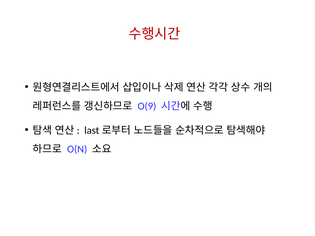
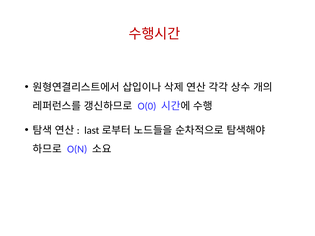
O(9: O(9 -> O(0
